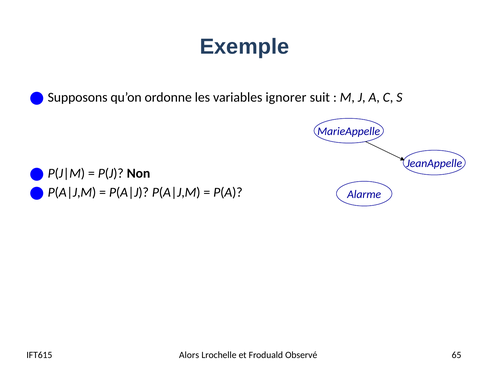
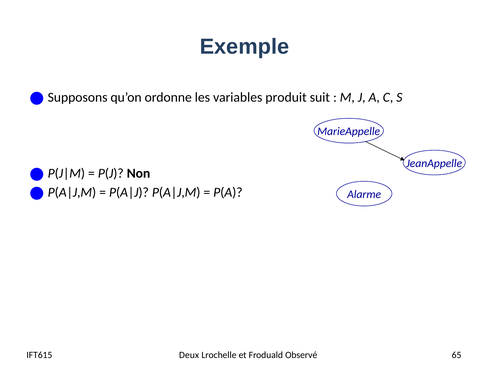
ignorer: ignorer -> produit
Alors: Alors -> Deux
